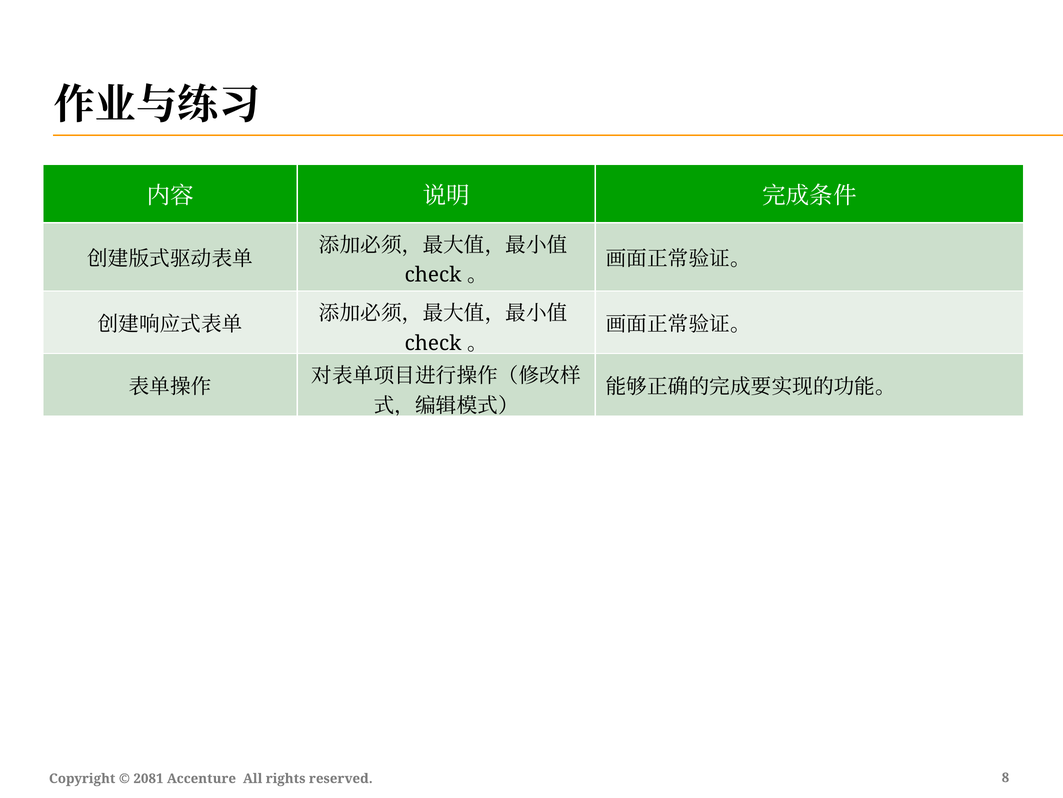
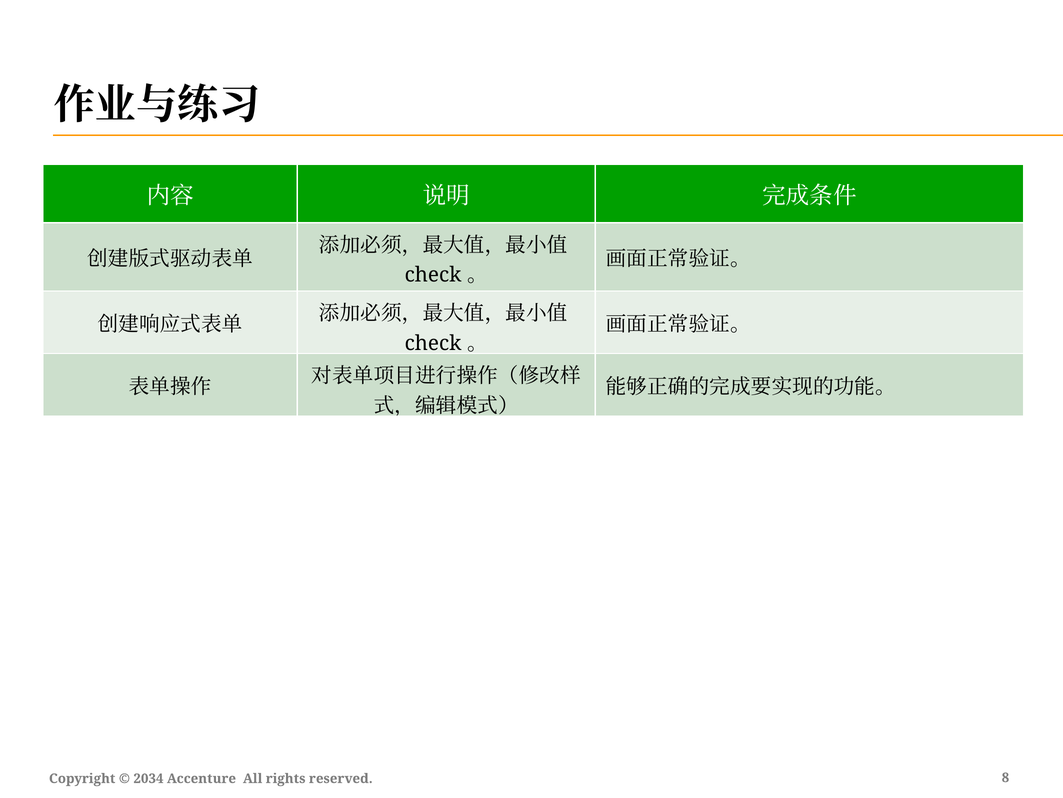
2081: 2081 -> 2034
